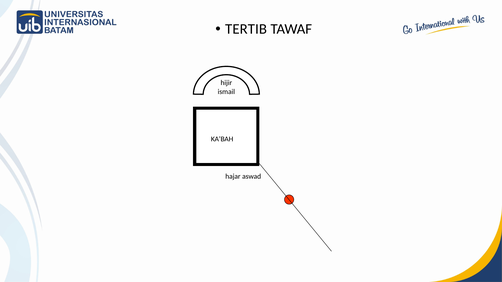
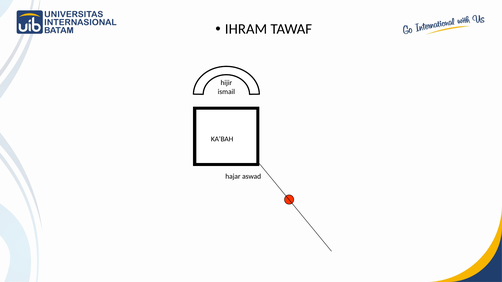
TERTIB: TERTIB -> IHRAM
